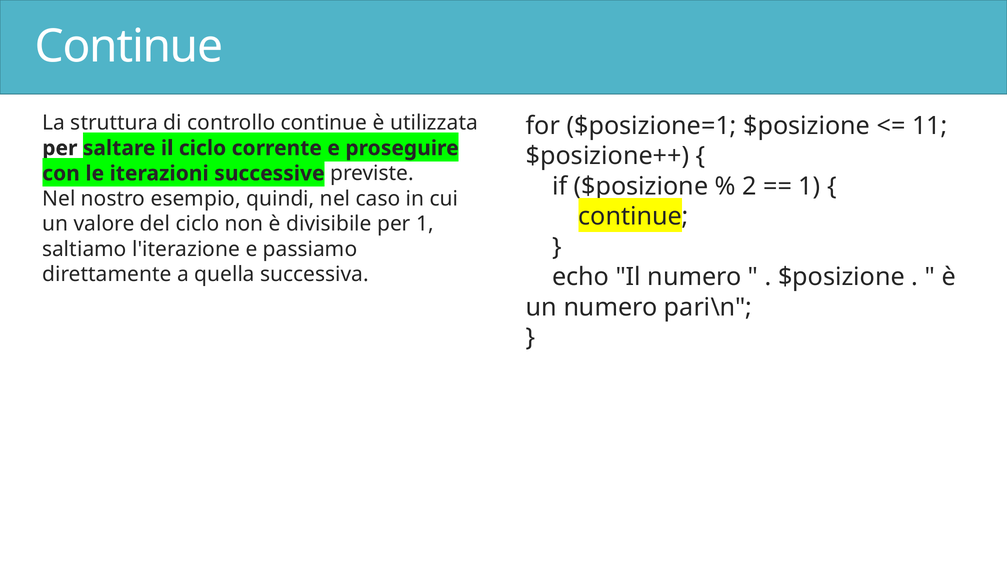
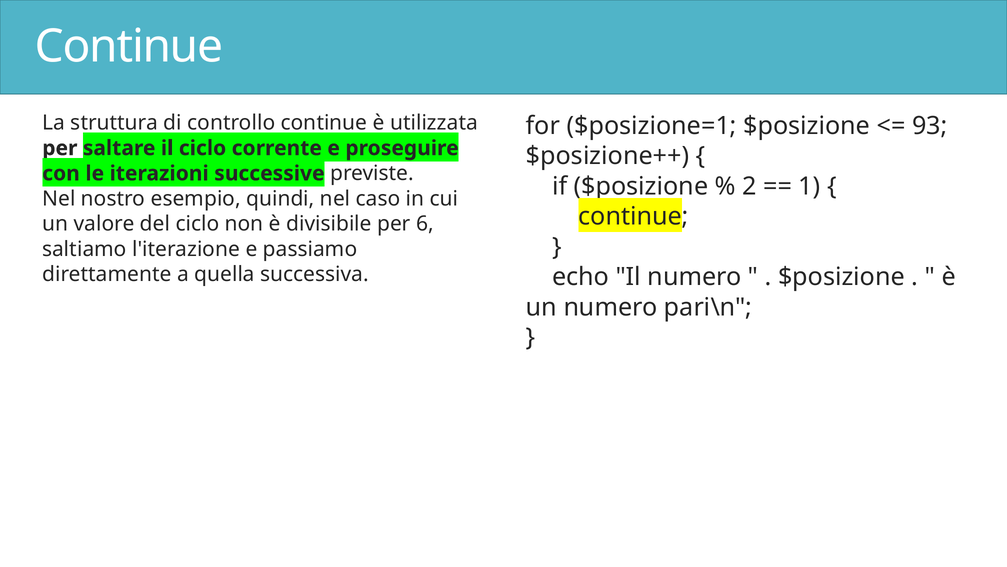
11: 11 -> 93
per 1: 1 -> 6
